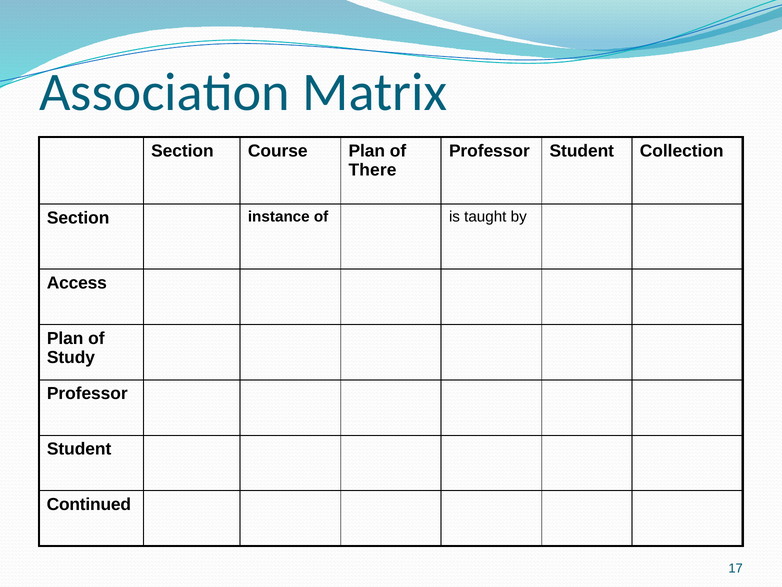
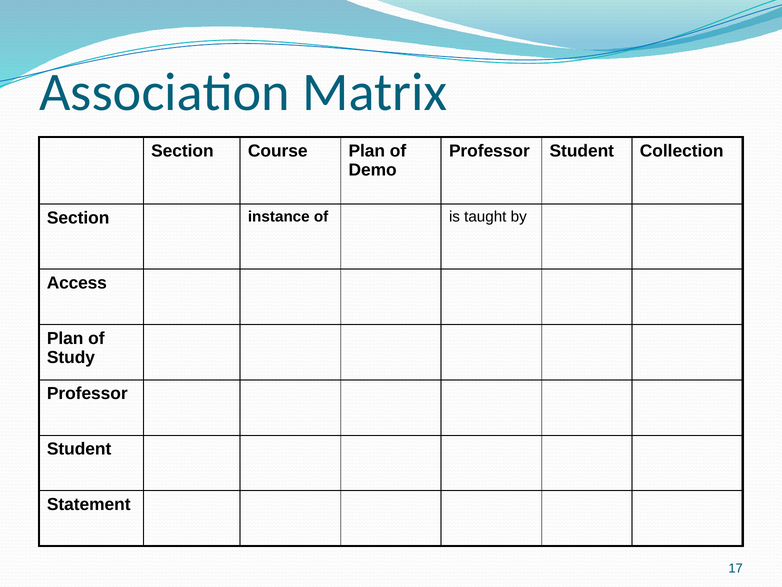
There: There -> Demo
Continued: Continued -> Statement
